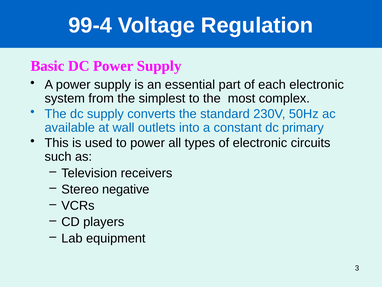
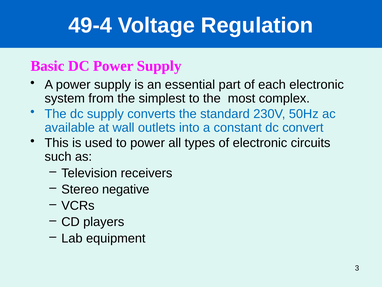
99-4: 99-4 -> 49-4
primary: primary -> convert
